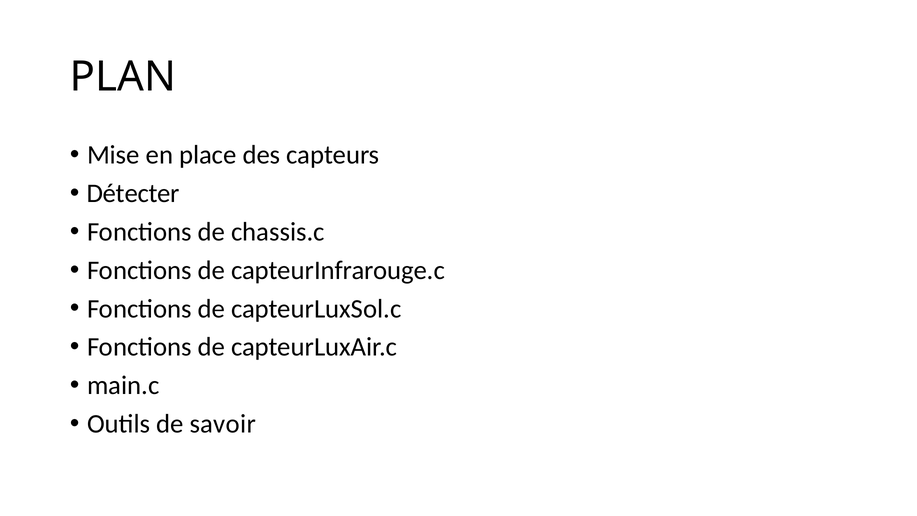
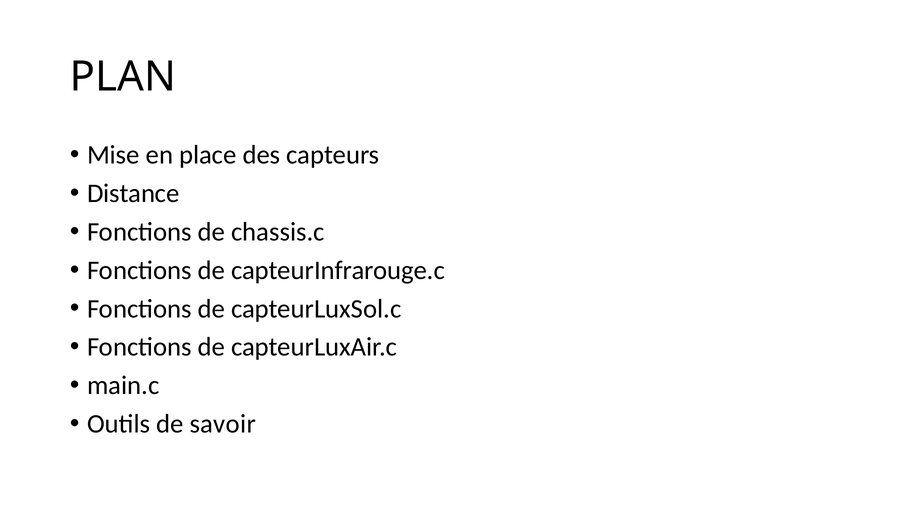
Détecter: Détecter -> Distance
